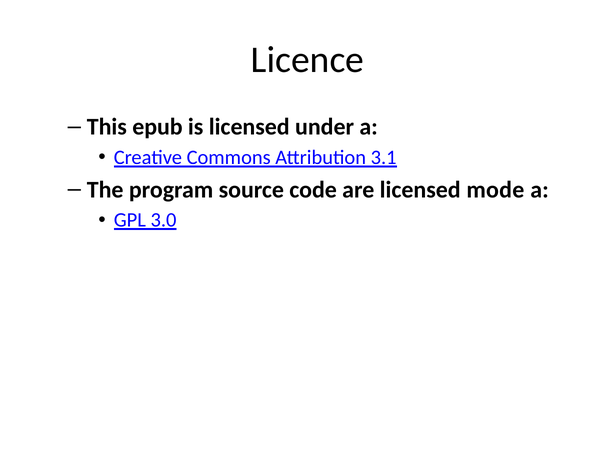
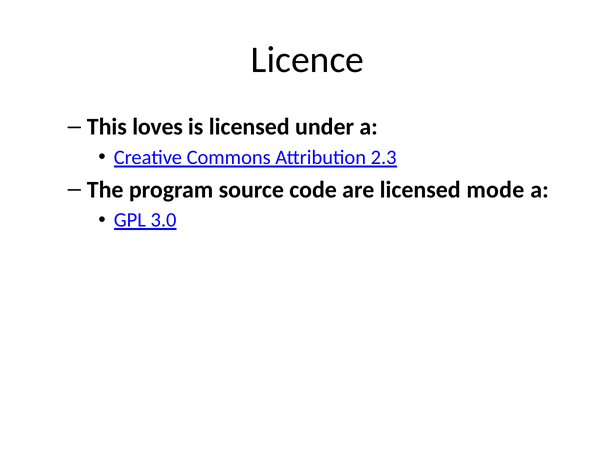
epub: epub -> loves
3.1: 3.1 -> 2.3
